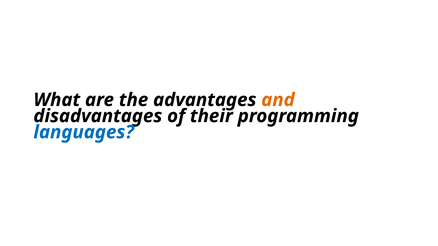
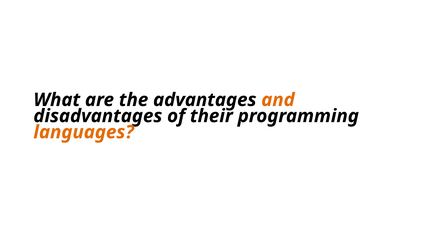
languages colour: blue -> orange
